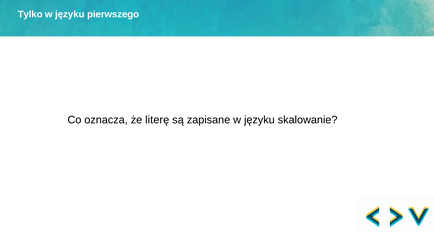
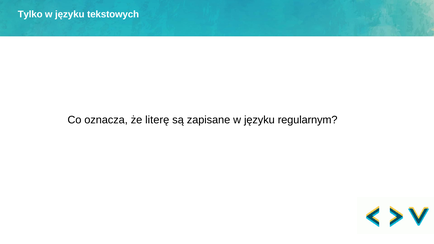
pierwszego: pierwszego -> tekstowych
skalowanie: skalowanie -> regularnym
